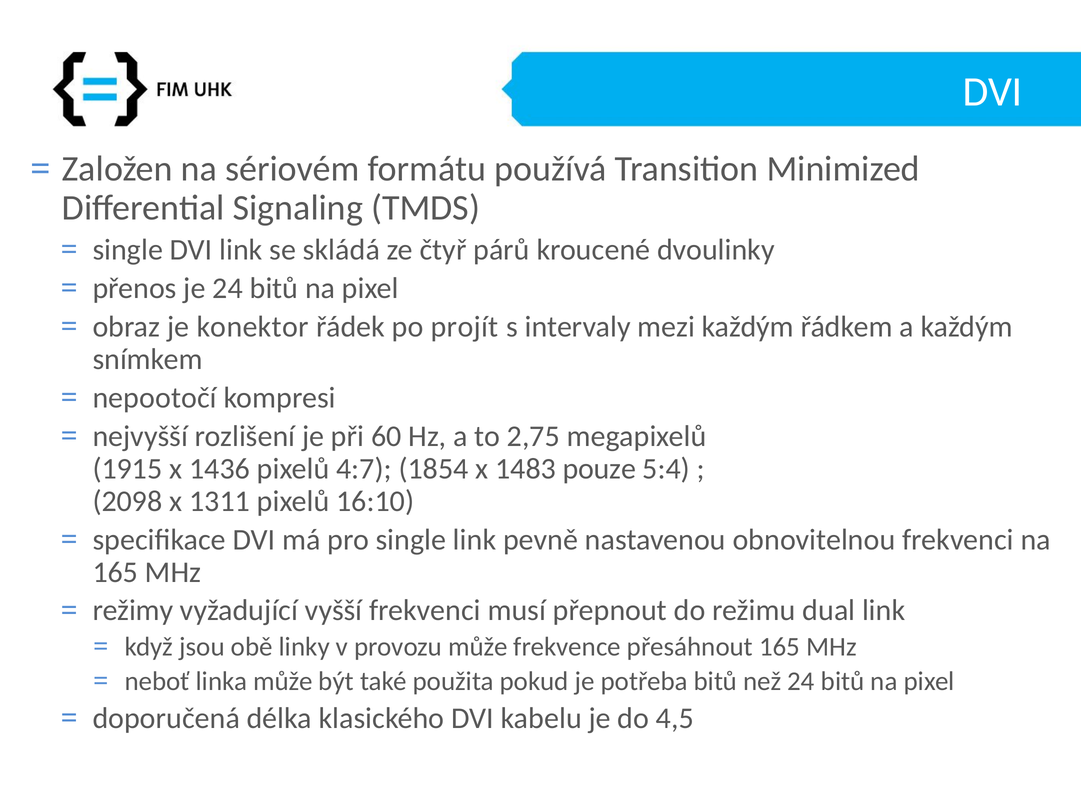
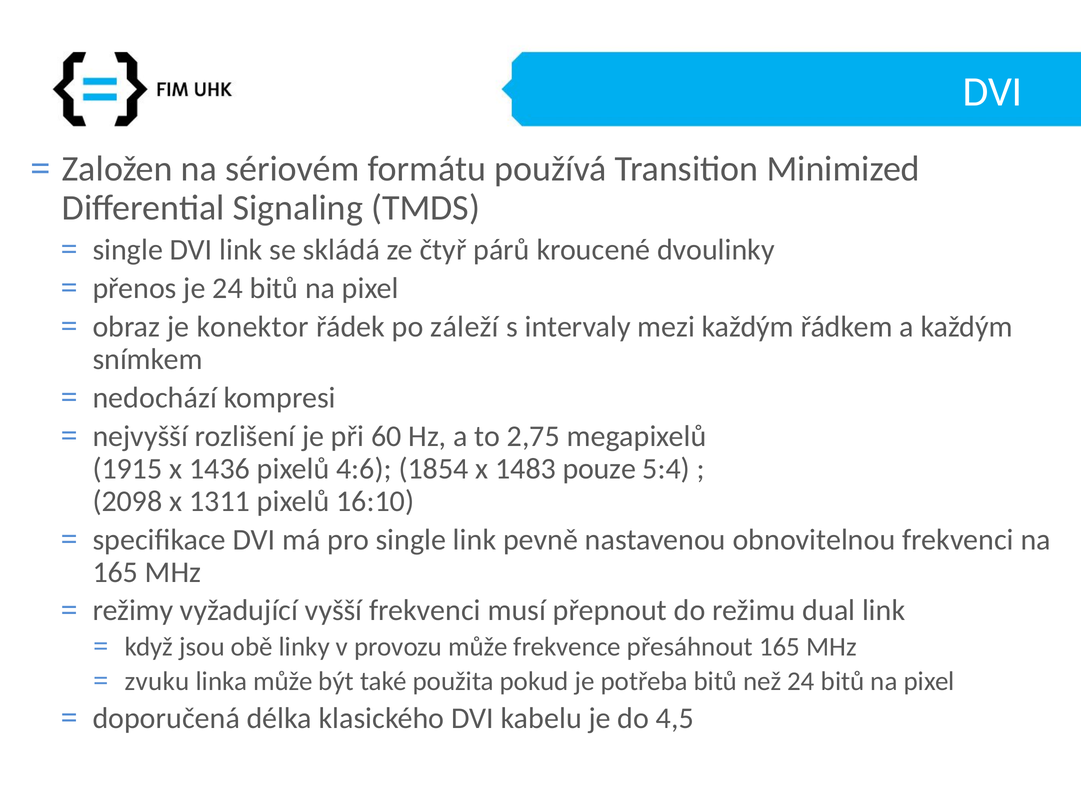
projít: projít -> záleží
nepootočí: nepootočí -> nedochází
4:7: 4:7 -> 4:6
neboť: neboť -> zvuku
